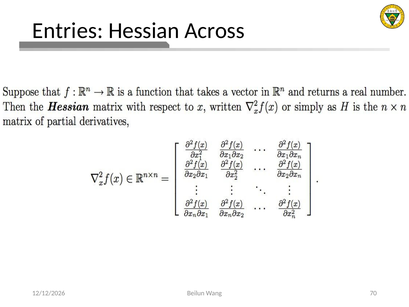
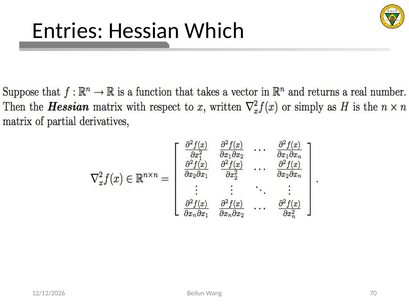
Across: Across -> Which
